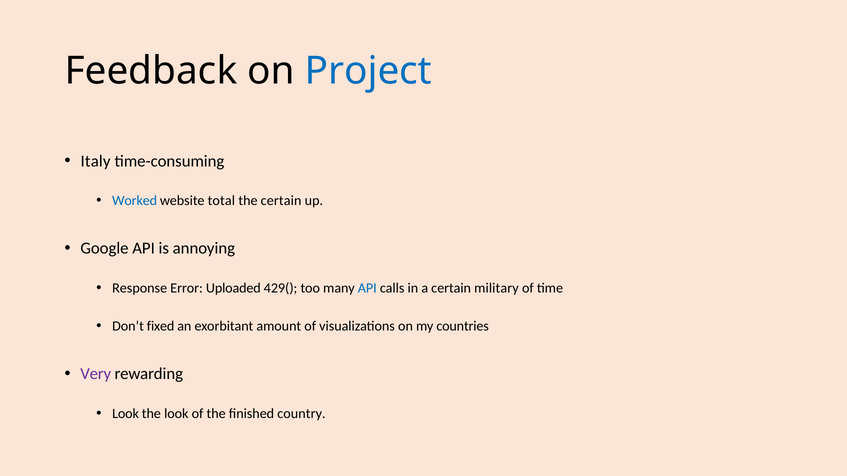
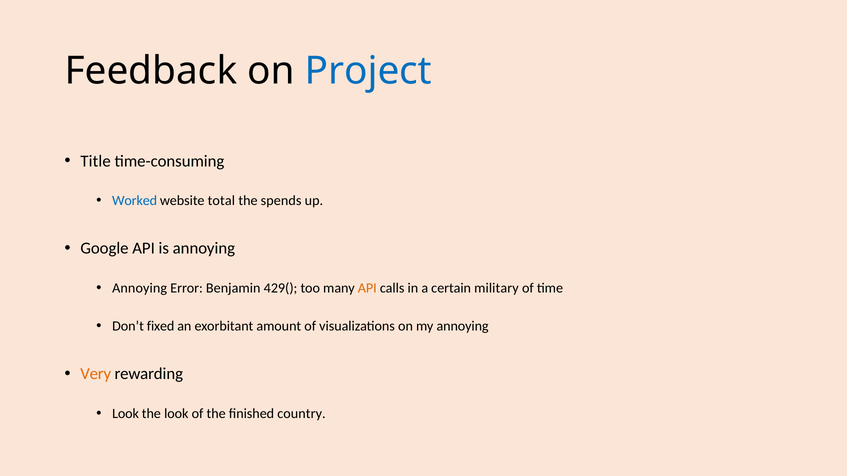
Italy: Italy -> Title
the certain: certain -> spends
Response at (140, 288): Response -> Annoying
Uploaded: Uploaded -> Benjamin
API at (367, 288) colour: blue -> orange
my countries: countries -> annoying
Very colour: purple -> orange
